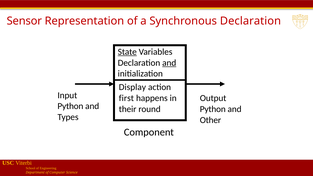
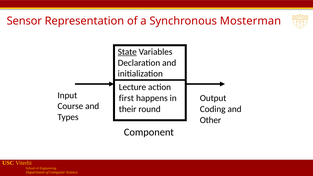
Synchronous Declaration: Declaration -> Mosterman
and at (169, 63) underline: present -> none
Display: Display -> Lecture
Python at (70, 106): Python -> Course
Python at (213, 109): Python -> Coding
